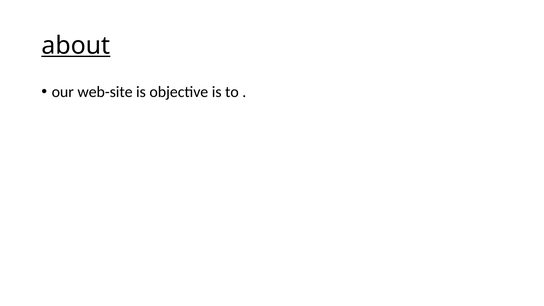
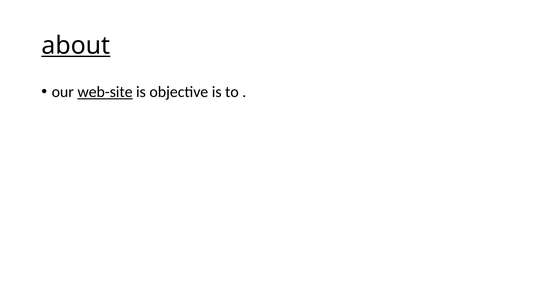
web-site underline: none -> present
